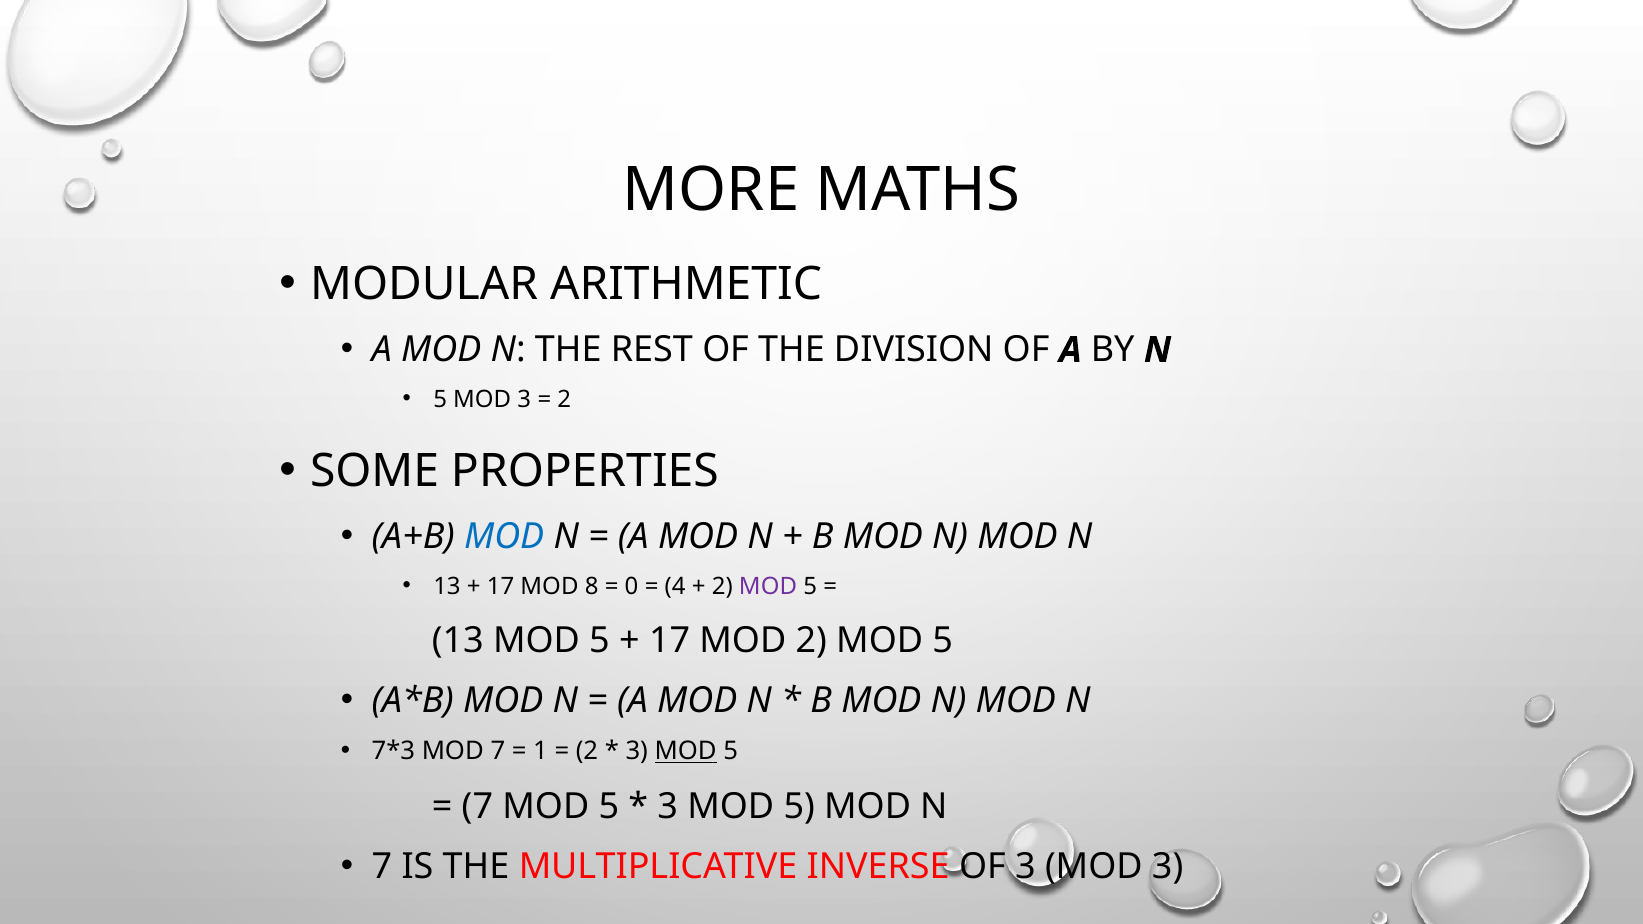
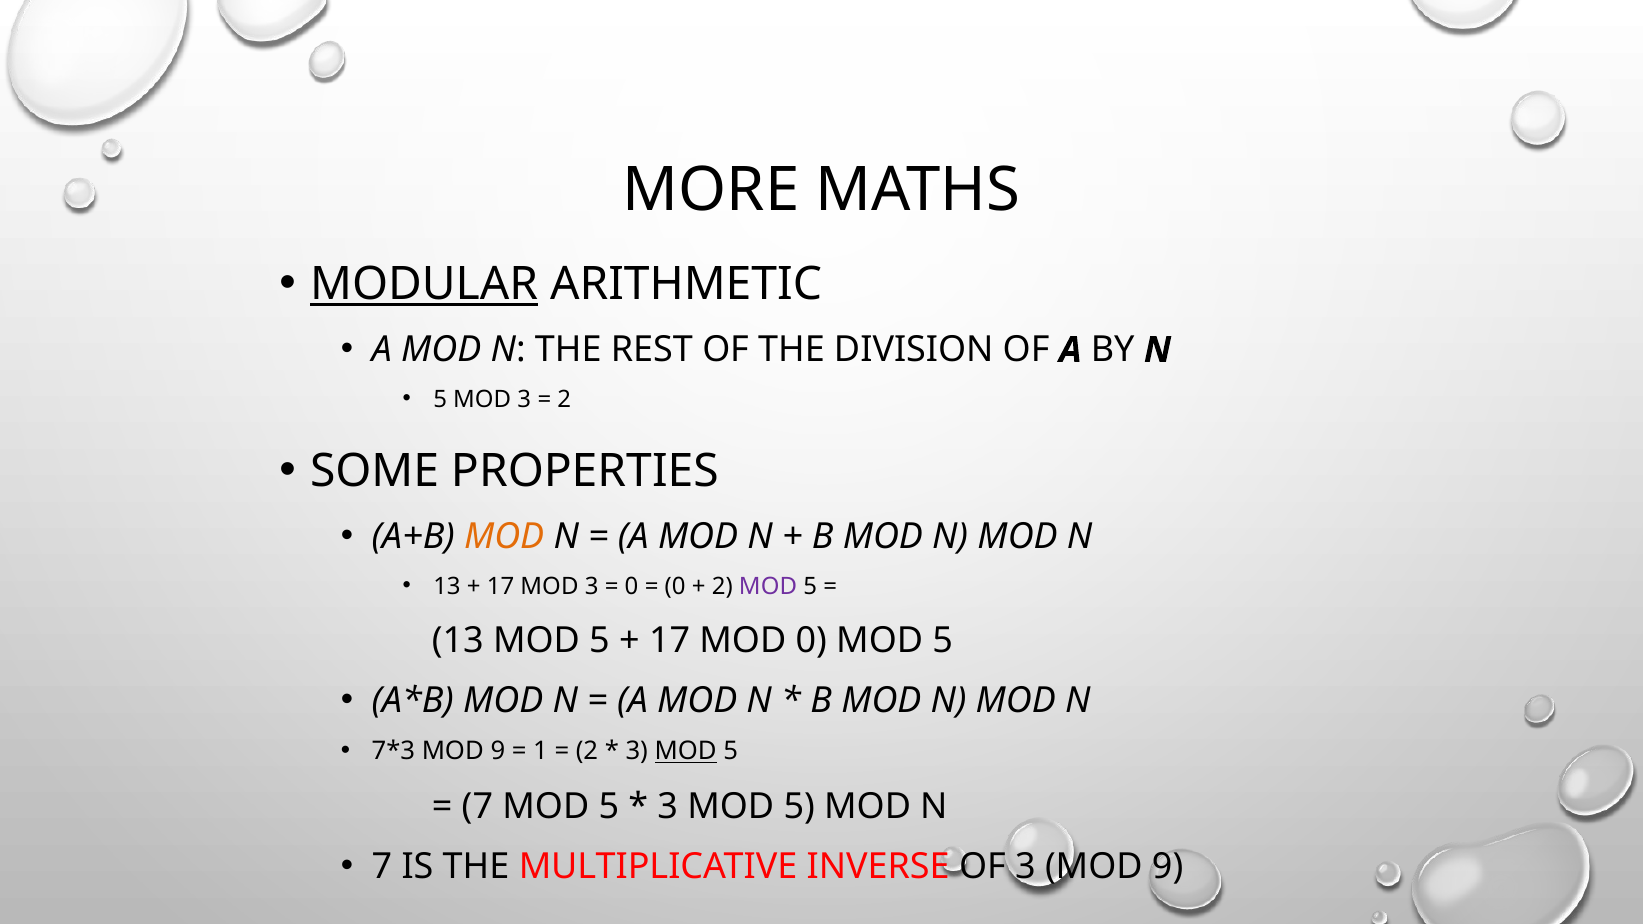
MODULAR underline: none -> present
MOD at (504, 537) colour: blue -> orange
17 MOD 8: 8 -> 3
4 at (675, 586): 4 -> 0
MOD 2: 2 -> 0
7 at (498, 752): 7 -> 9
3 MOD 3: 3 -> 9
